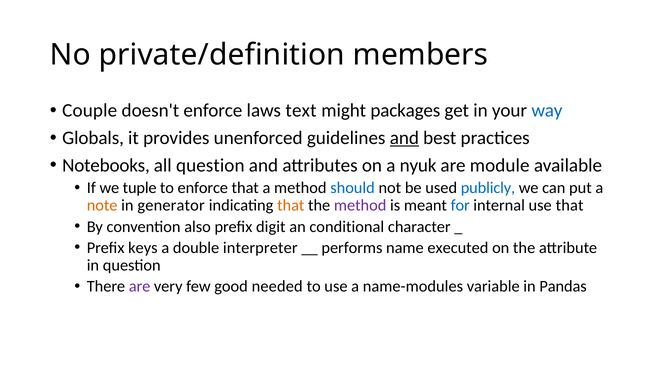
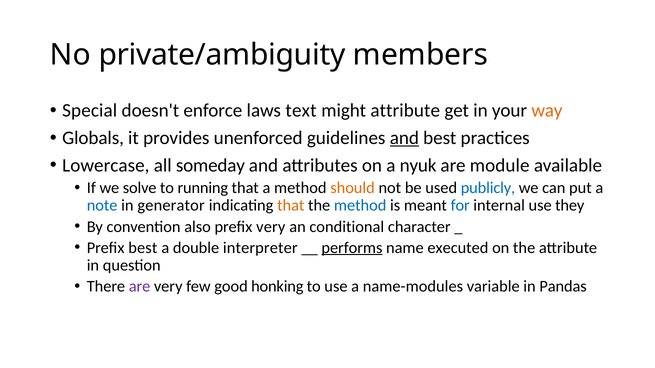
private/definition: private/definition -> private/ambiguity
Couple: Couple -> Special
might packages: packages -> attribute
way colour: blue -> orange
Notebooks: Notebooks -> Lowercase
all question: question -> someday
tuple: tuple -> solve
to enforce: enforce -> running
should colour: blue -> orange
note colour: orange -> blue
method at (360, 206) colour: purple -> blue
use that: that -> they
prefix digit: digit -> very
Prefix keys: keys -> best
performs underline: none -> present
needed: needed -> honking
